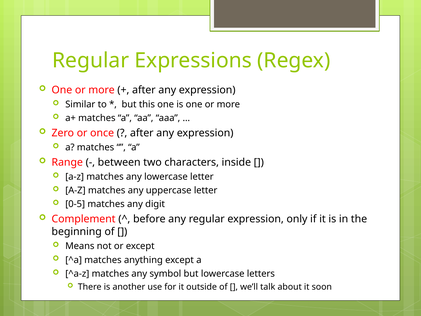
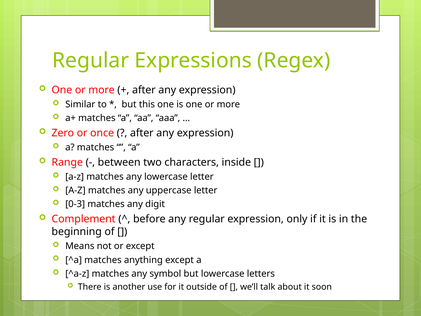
0-5: 0-5 -> 0-3
